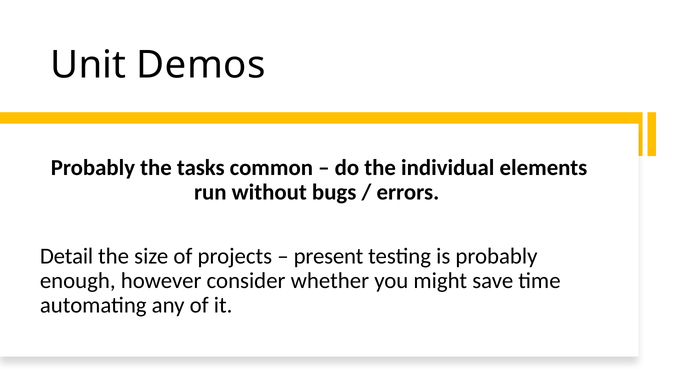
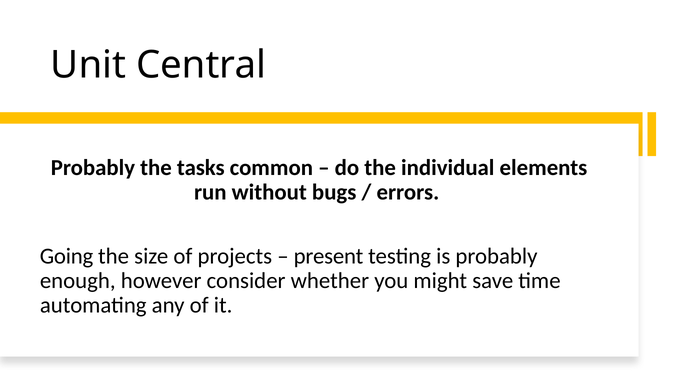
Demos: Demos -> Central
Detail: Detail -> Going
